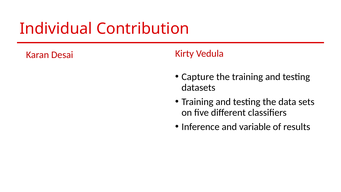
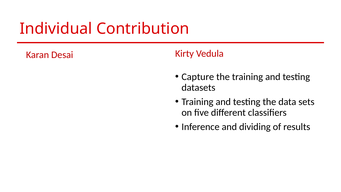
variable: variable -> dividing
